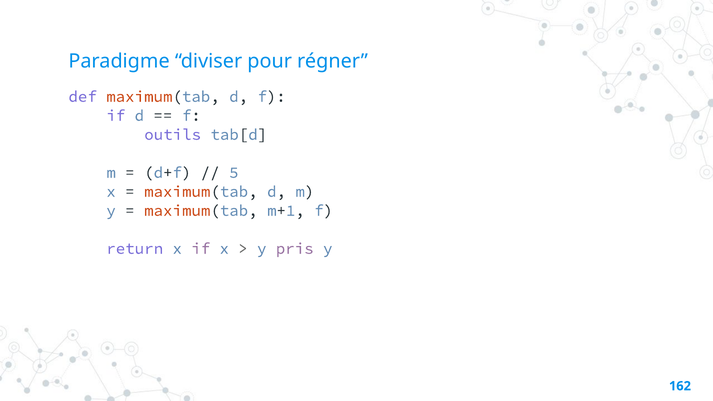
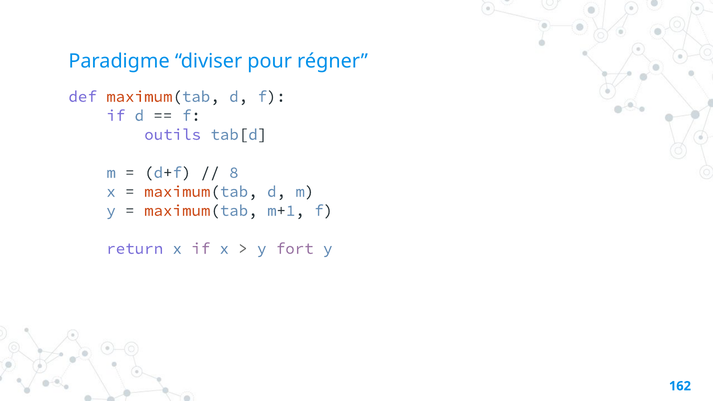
5: 5 -> 8
pris: pris -> fort
